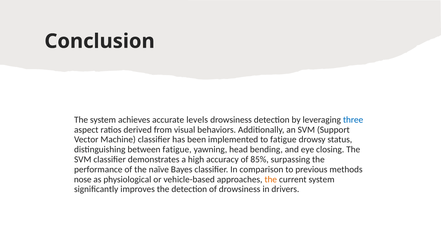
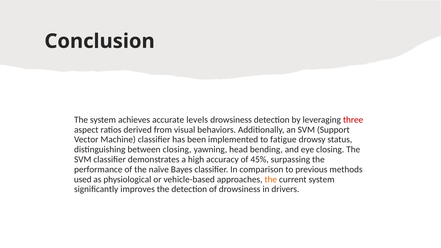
three colour: blue -> red
between fatigue: fatigue -> closing
85%: 85% -> 45%
nose: nose -> used
